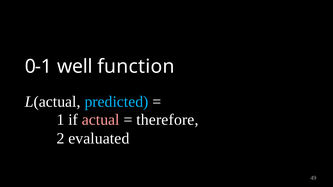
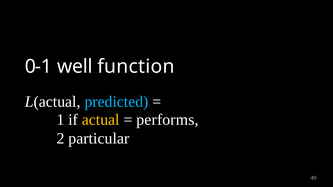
actual colour: pink -> yellow
therefore: therefore -> performs
evaluated: evaluated -> particular
